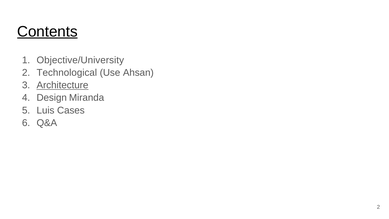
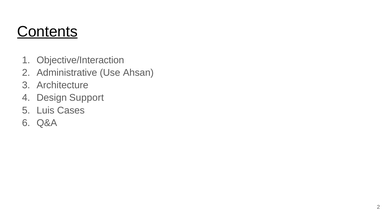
Objective/University: Objective/University -> Objective/Interaction
Technological: Technological -> Administrative
Architecture underline: present -> none
Miranda: Miranda -> Support
